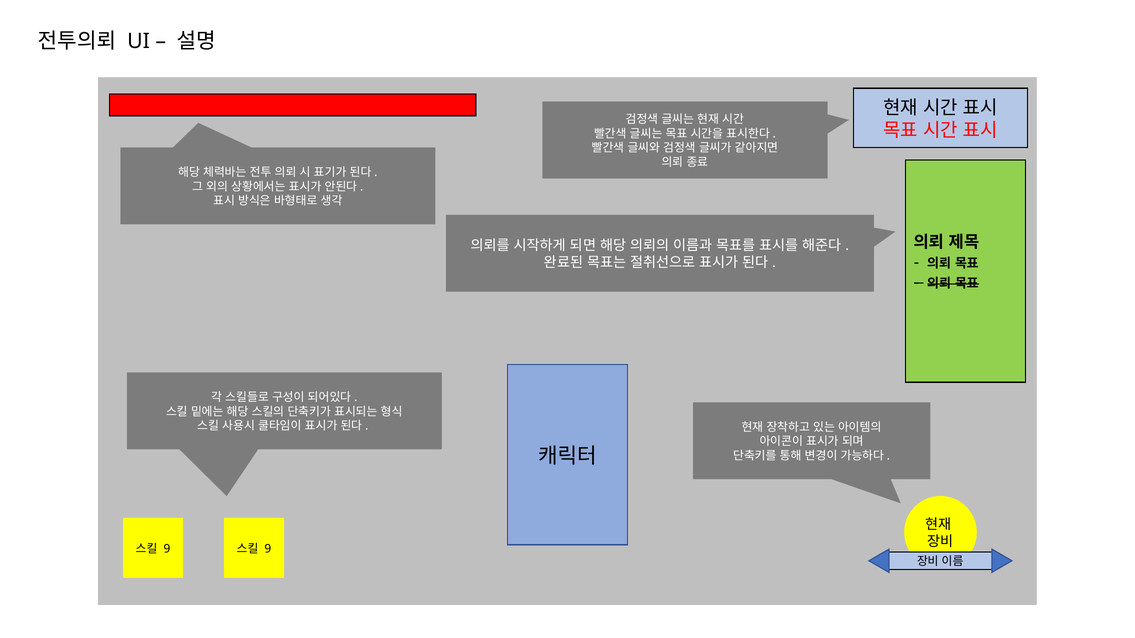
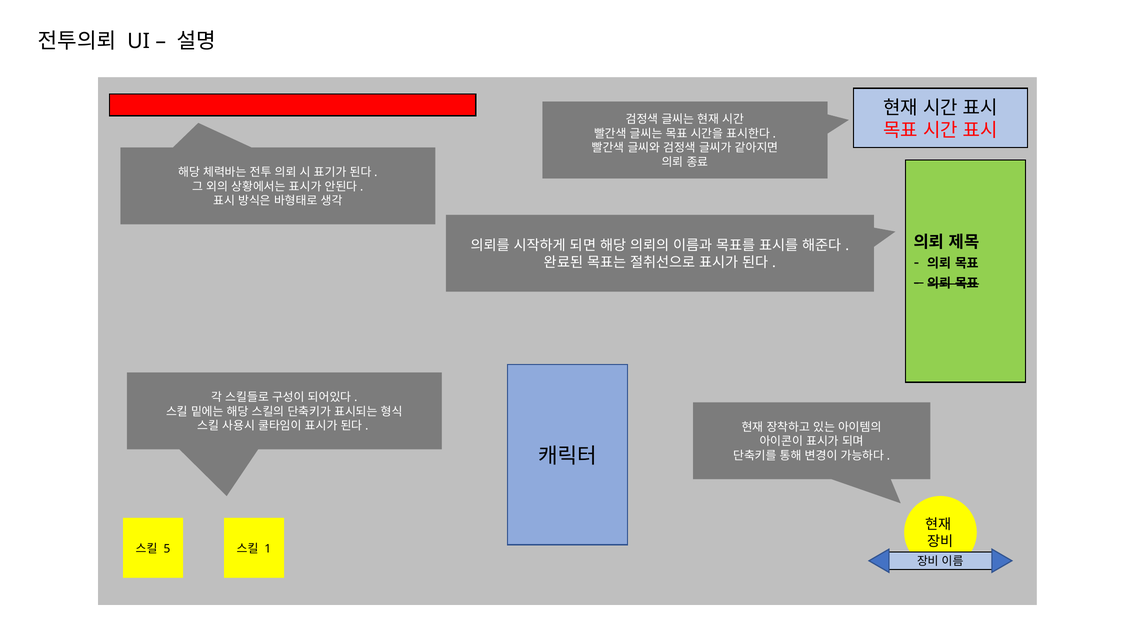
9 at (167, 549): 9 -> 5
9 at (268, 549): 9 -> 1
